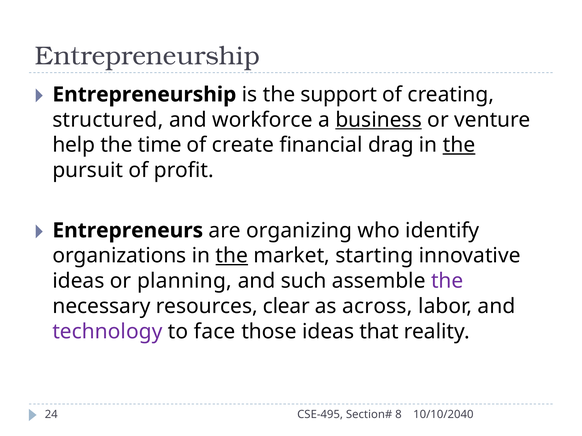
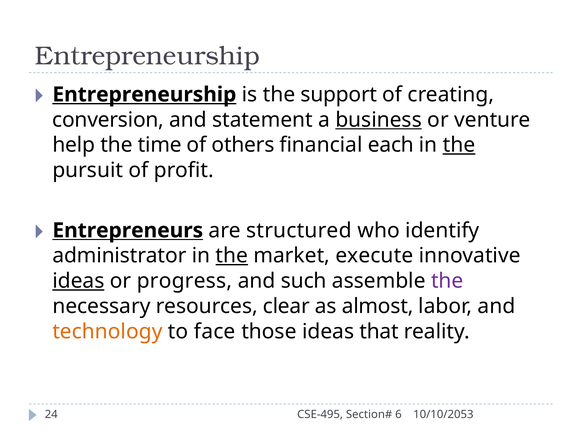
Entrepreneurship at (144, 95) underline: none -> present
structured: structured -> conversion
workforce: workforce -> statement
create: create -> others
drag: drag -> each
Entrepreneurs underline: none -> present
organizing: organizing -> structured
organizations: organizations -> administrator
starting: starting -> execute
ideas at (78, 281) underline: none -> present
planning: planning -> progress
across: across -> almost
technology colour: purple -> orange
8: 8 -> 6
10/10/2040: 10/10/2040 -> 10/10/2053
